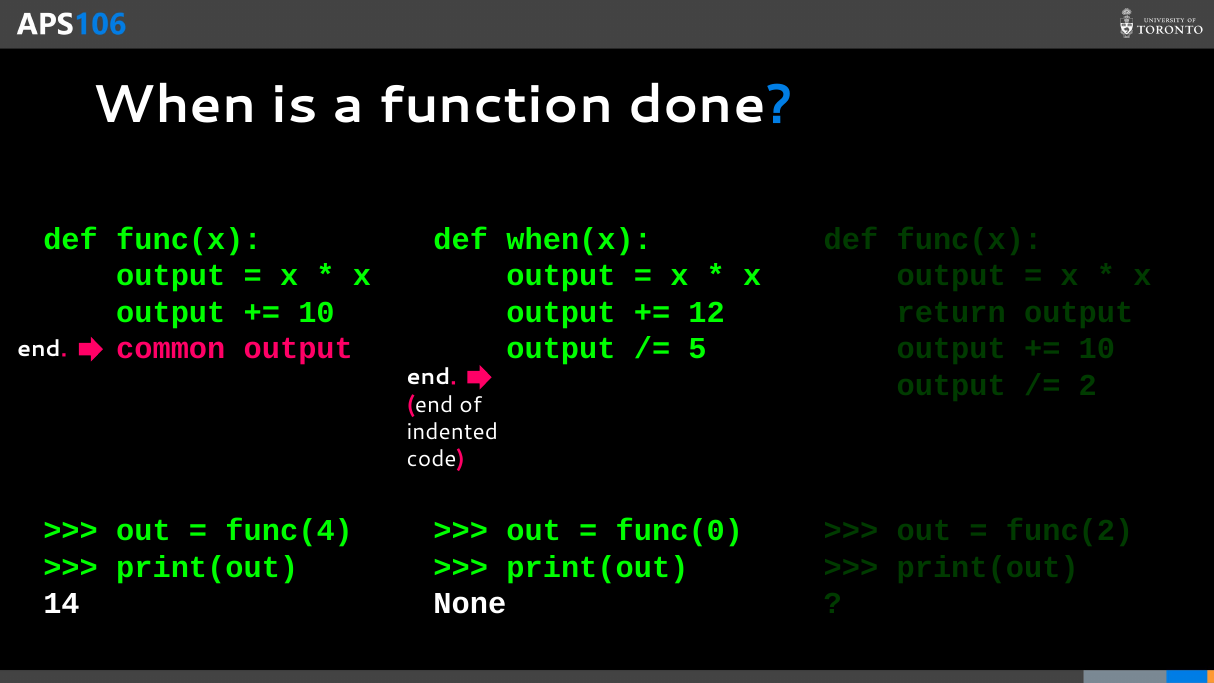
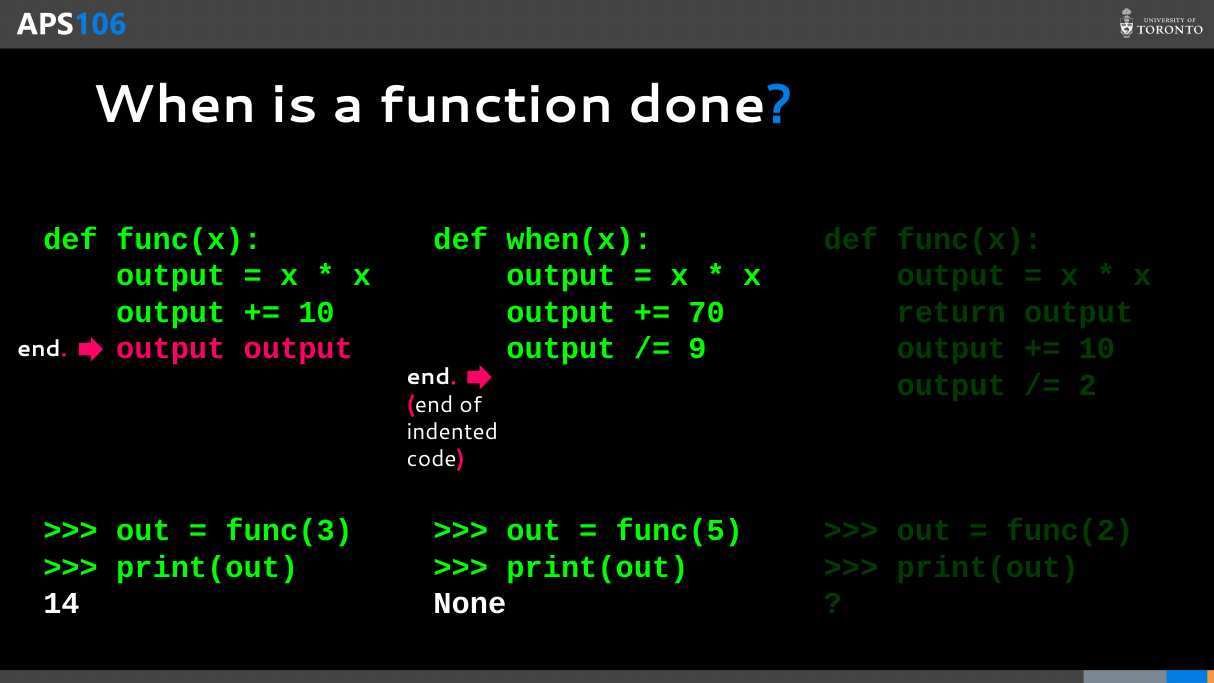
12: 12 -> 70
common at (171, 349): common -> output
5: 5 -> 9
func(4: func(4 -> func(3
func(0: func(0 -> func(5
